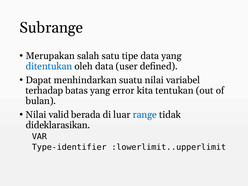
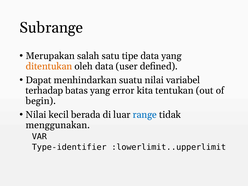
ditentukan colour: blue -> orange
bulan: bulan -> begin
valid: valid -> kecil
dideklarasikan: dideklarasikan -> menggunakan
